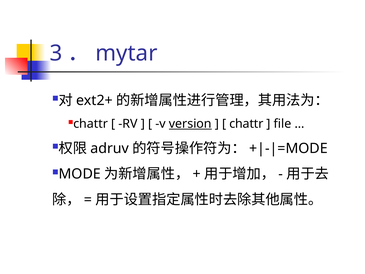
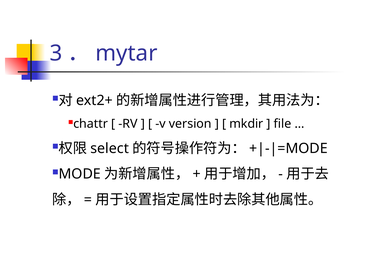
version underline: present -> none
chattr: chattr -> mkdir
adruv: adruv -> select
